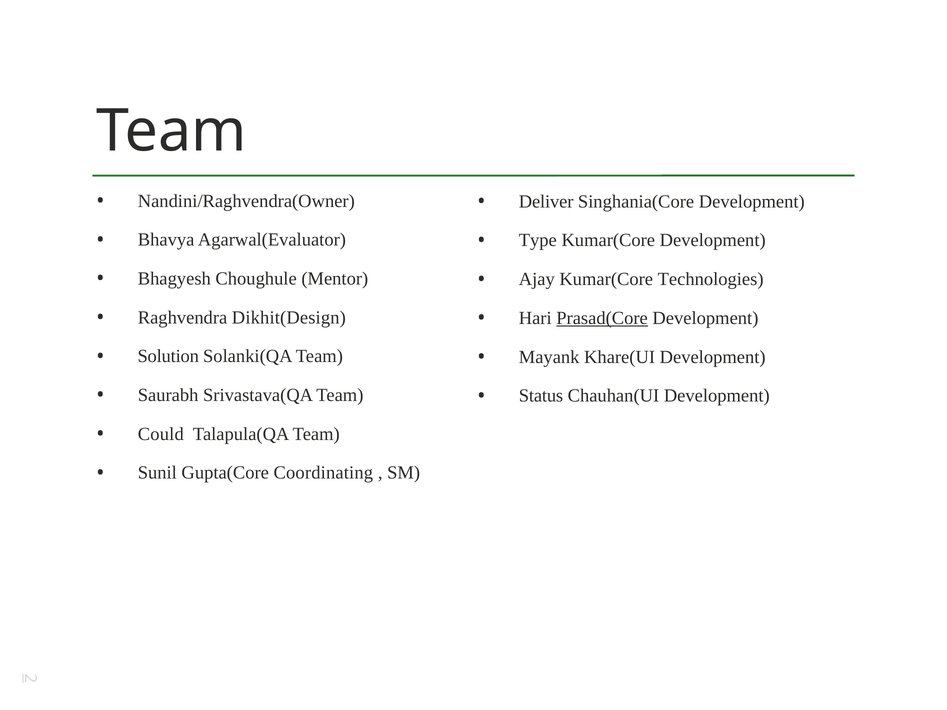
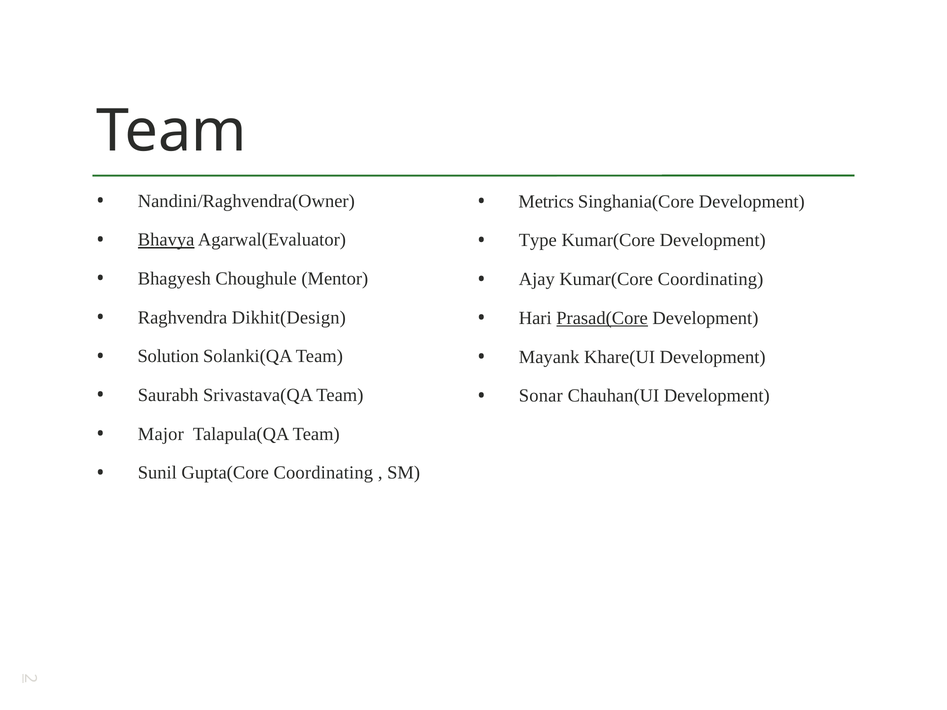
Deliver: Deliver -> Metrics
Bhavya underline: none -> present
Kumar(Core Technologies: Technologies -> Coordinating
Status: Status -> Sonar
Could: Could -> Major
